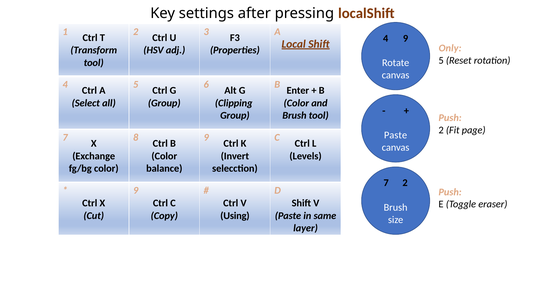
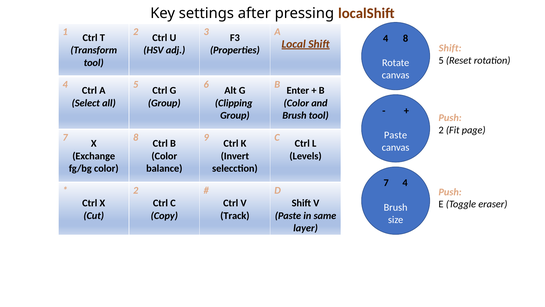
4 9: 9 -> 8
Only at (450, 48): Only -> Shift
7 2: 2 -> 4
9 at (136, 190): 9 -> 2
Using: Using -> Track
